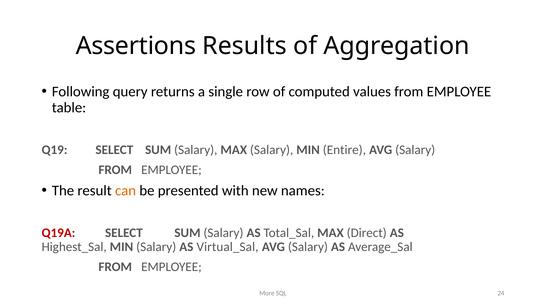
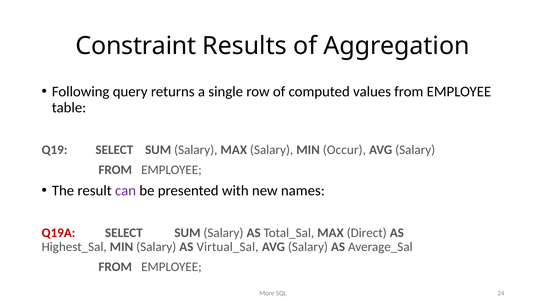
Assertions: Assertions -> Constraint
Entire: Entire -> Occur
can colour: orange -> purple
